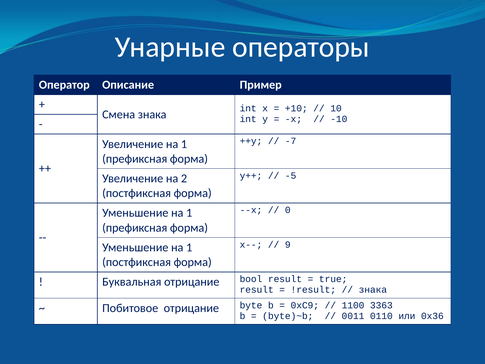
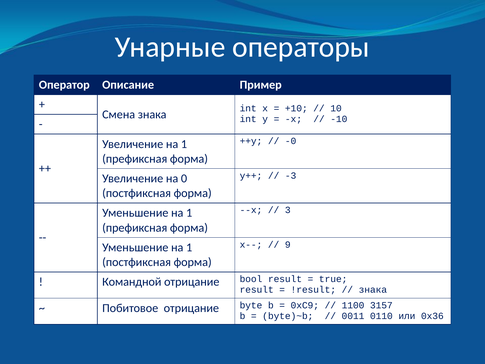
-7: -7 -> -0
-5: -5 -> -3
2: 2 -> 0
0: 0 -> 3
Буквальная: Буквальная -> Командной
3363: 3363 -> 3157
